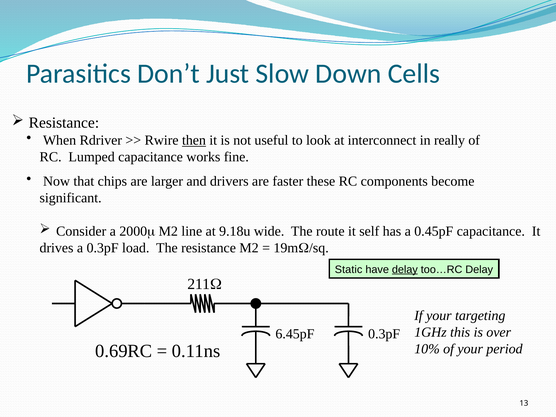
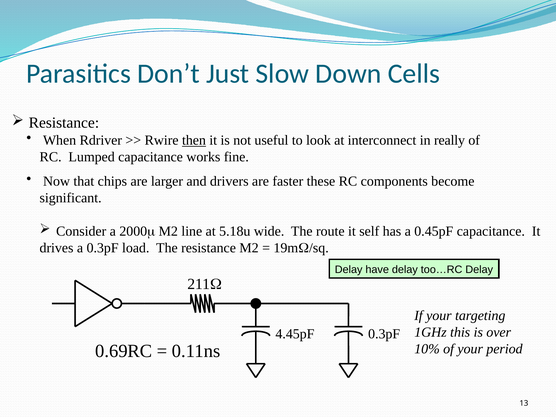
9.18u: 9.18u -> 5.18u
Static at (349, 269): Static -> Delay
delay at (405, 269) underline: present -> none
6.45pF: 6.45pF -> 4.45pF
